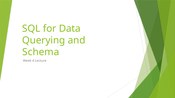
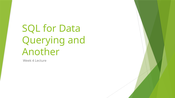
Schema: Schema -> Another
